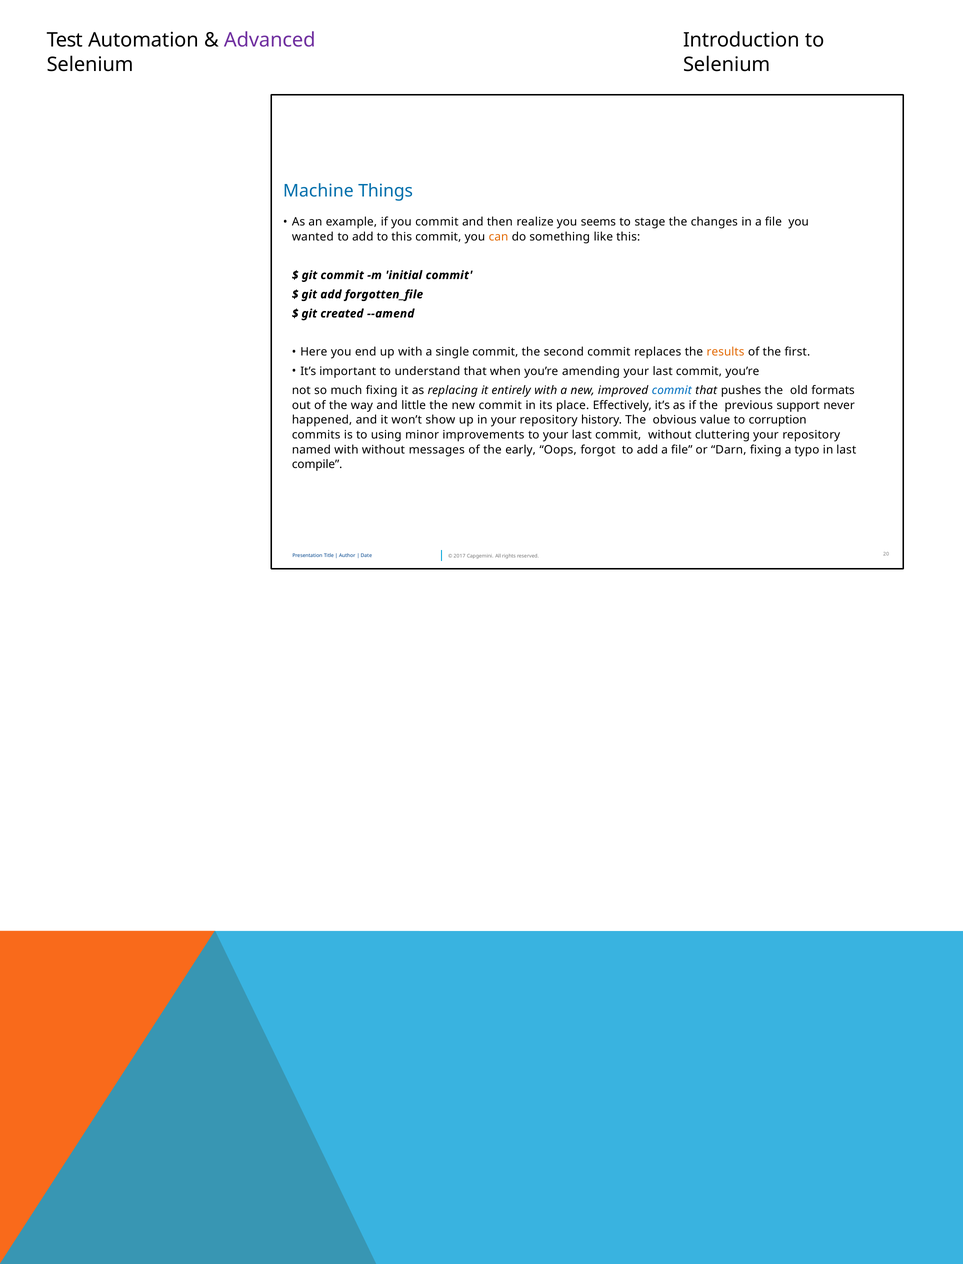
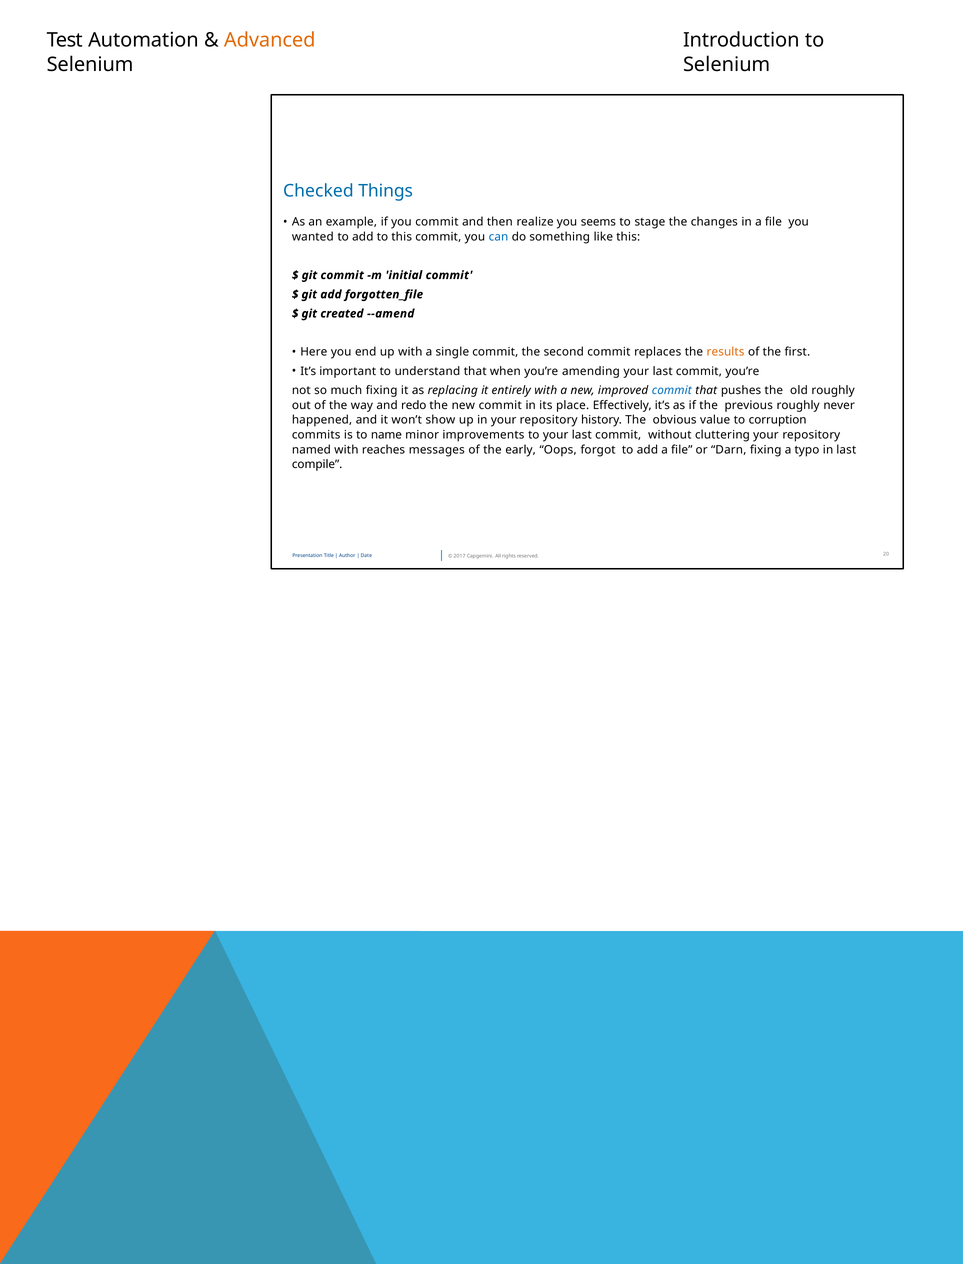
Advanced colour: purple -> orange
Machine: Machine -> Checked
can colour: orange -> blue
old formats: formats -> roughly
little: little -> redo
previous support: support -> roughly
using: using -> name
with without: without -> reaches
